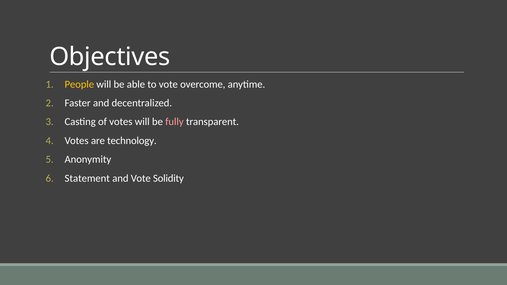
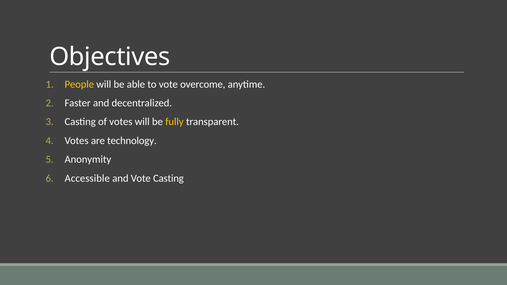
fully colour: pink -> yellow
Statement: Statement -> Accessible
Vote Solidity: Solidity -> Casting
